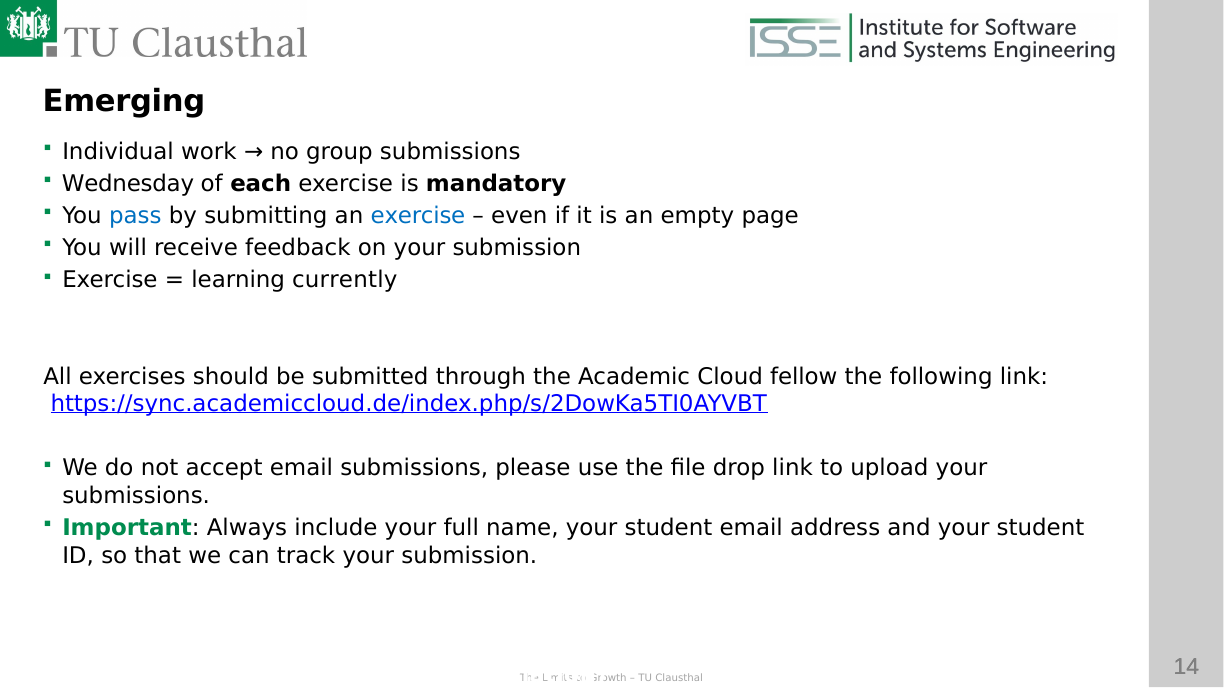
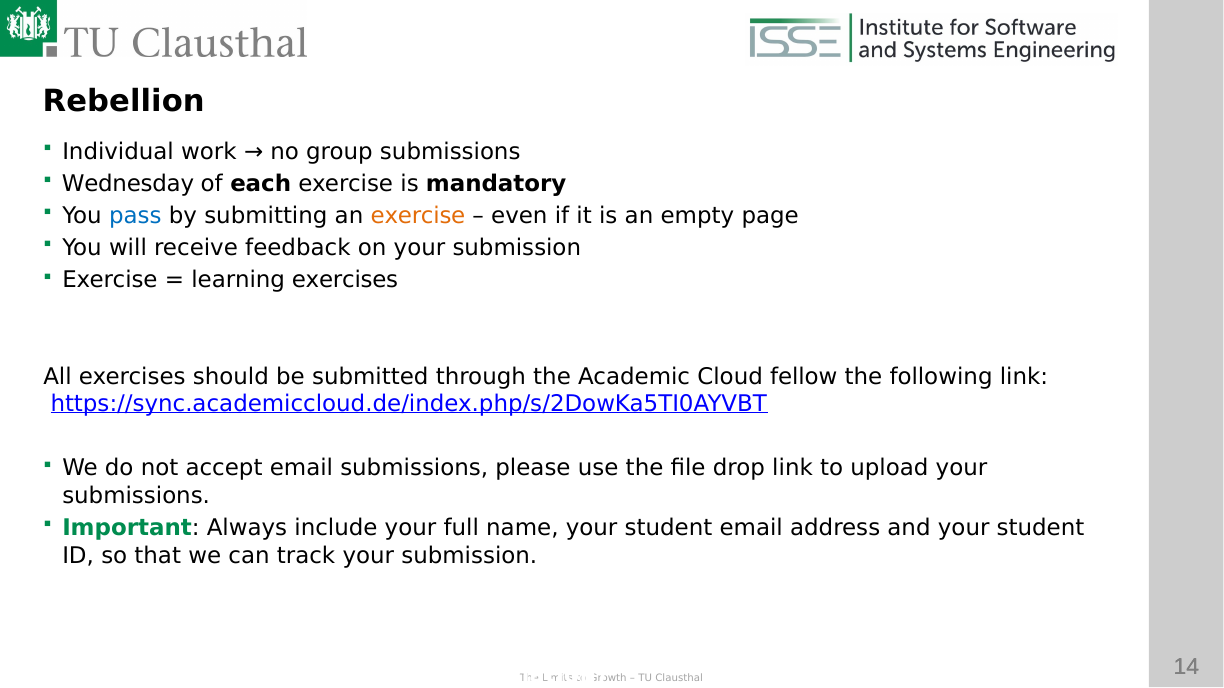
Emerging: Emerging -> Rebellion
exercise at (418, 216) colour: blue -> orange
learning currently: currently -> exercises
